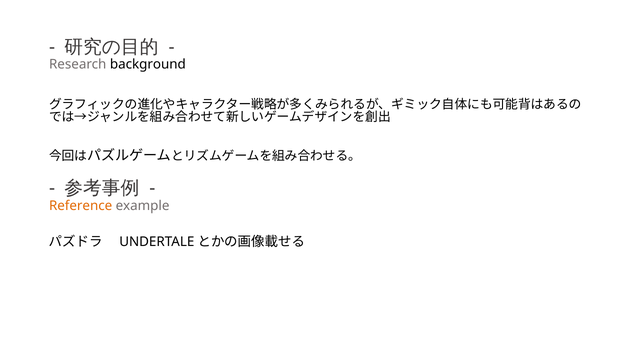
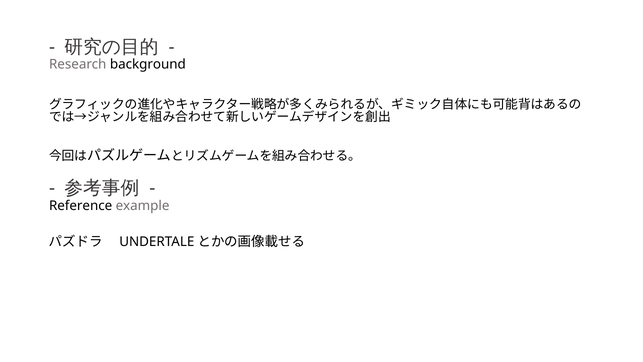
Reference colour: orange -> black
